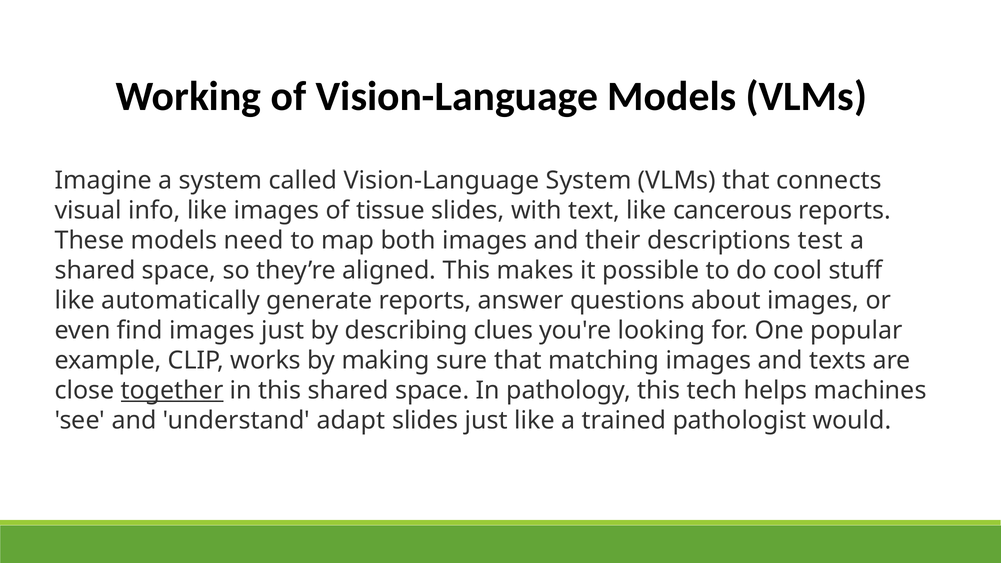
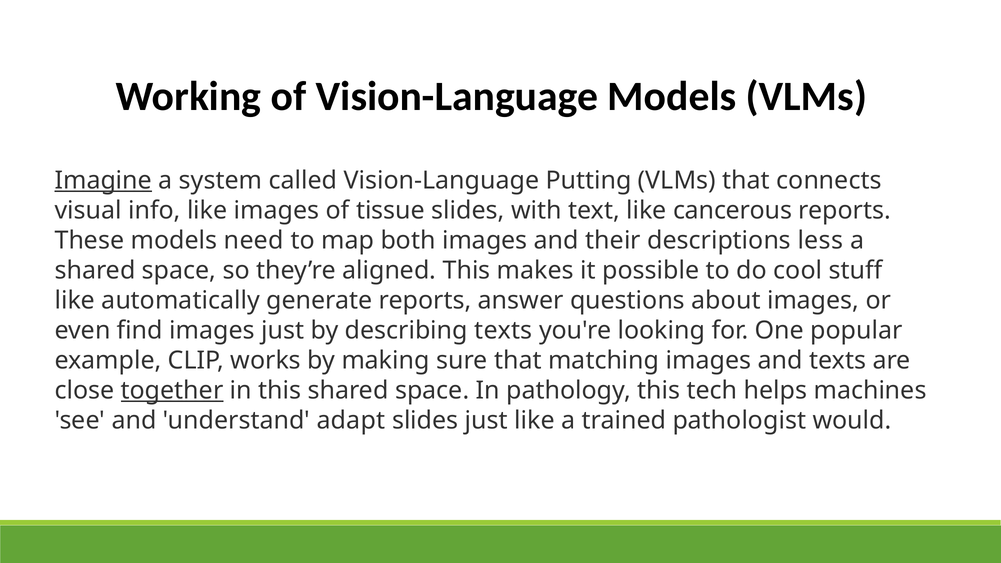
Imagine underline: none -> present
Vision-Language System: System -> Putting
test: test -> less
describing clues: clues -> texts
